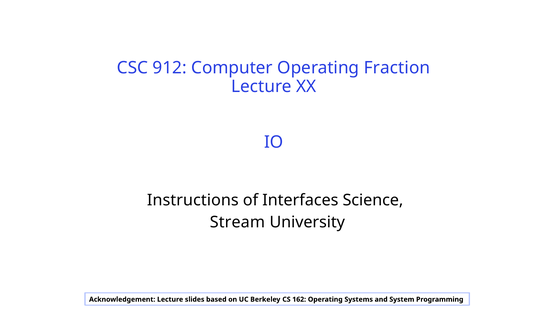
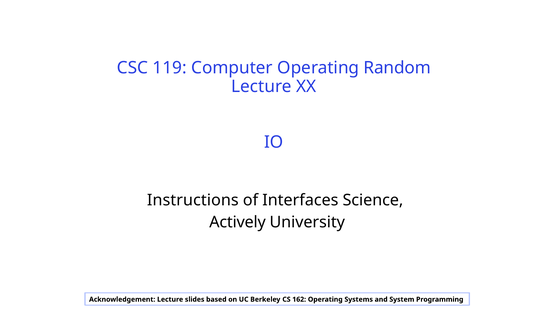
912: 912 -> 119
Fraction: Fraction -> Random
Stream: Stream -> Actively
